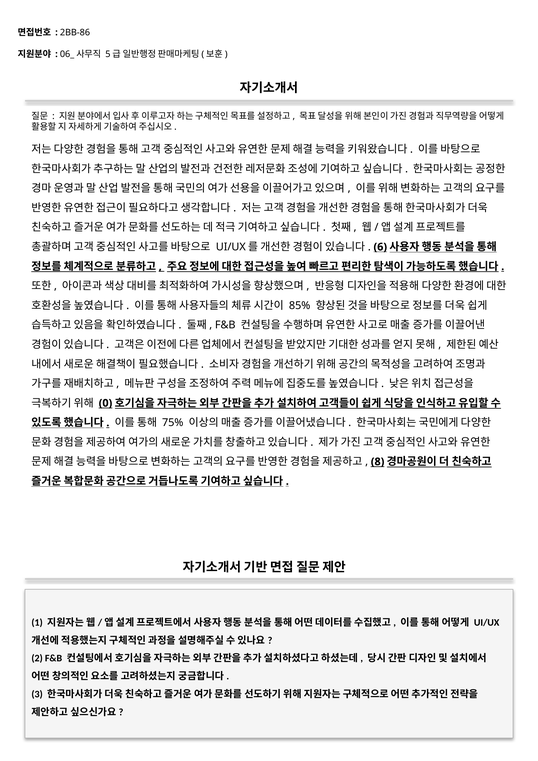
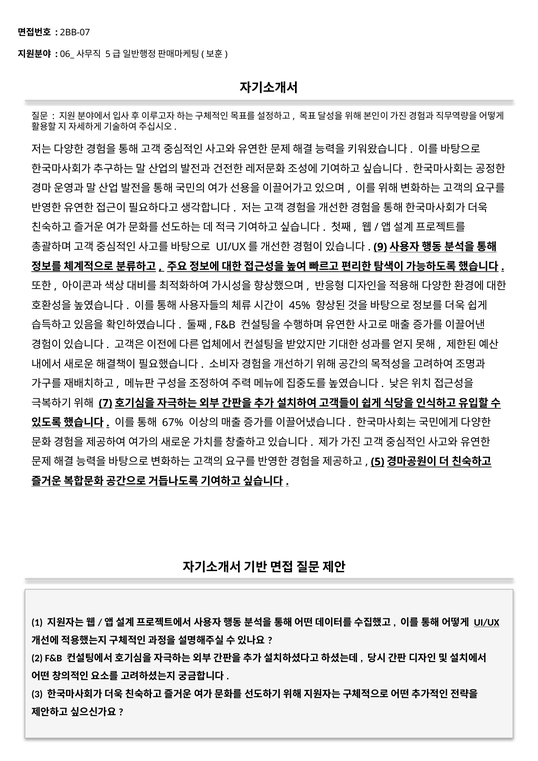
2BB-86: 2BB-86 -> 2BB-07
6: 6 -> 9
85%: 85% -> 45%
0: 0 -> 7
75%: 75% -> 67%
8: 8 -> 5
UI/UX underline: none -> present
